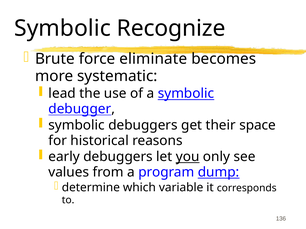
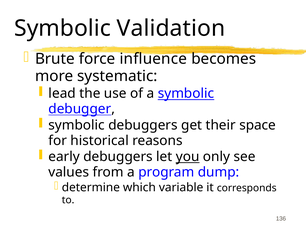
Recognize: Recognize -> Validation
eliminate: eliminate -> influence
dump underline: present -> none
